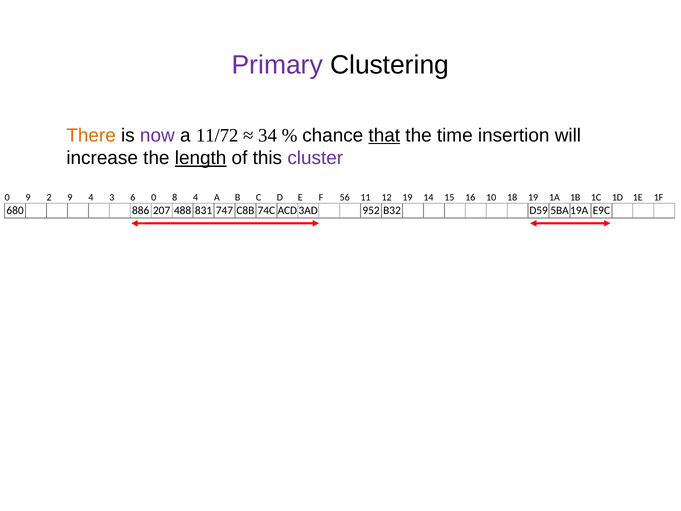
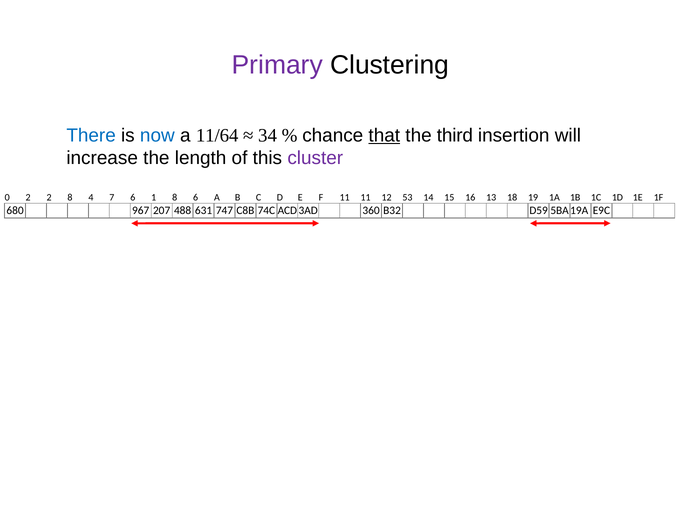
There colour: orange -> blue
now colour: purple -> blue
11/72: 11/72 -> 11/64
time: time -> third
length underline: present -> none
0 9: 9 -> 2
2 9: 9 -> 8
3: 3 -> 7
6 0: 0 -> 1
8 4: 4 -> 6
F 56: 56 -> 11
12 19: 19 -> 53
10: 10 -> 13
886: 886 -> 967
831: 831 -> 631
952: 952 -> 360
